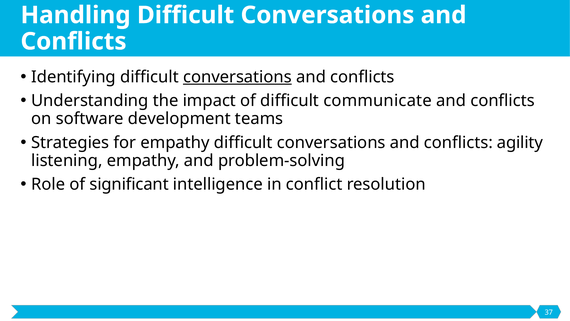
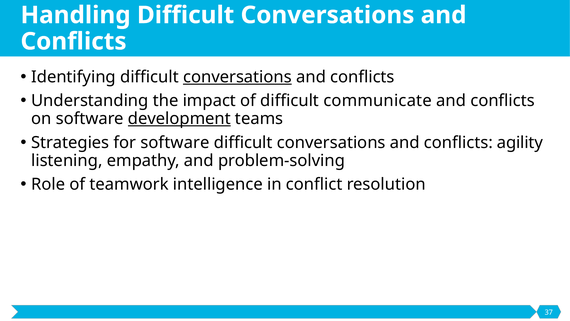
development underline: none -> present
for empathy: empathy -> software
significant: significant -> teamwork
